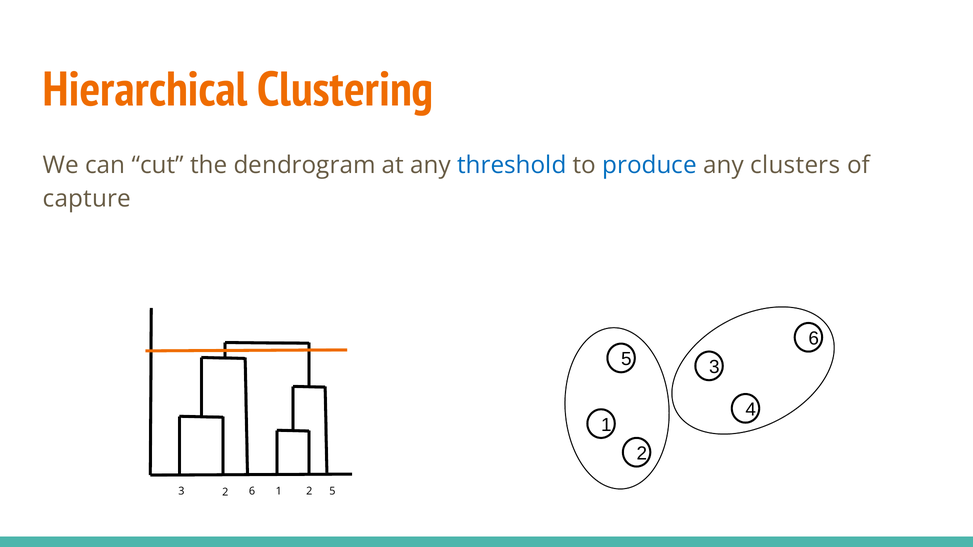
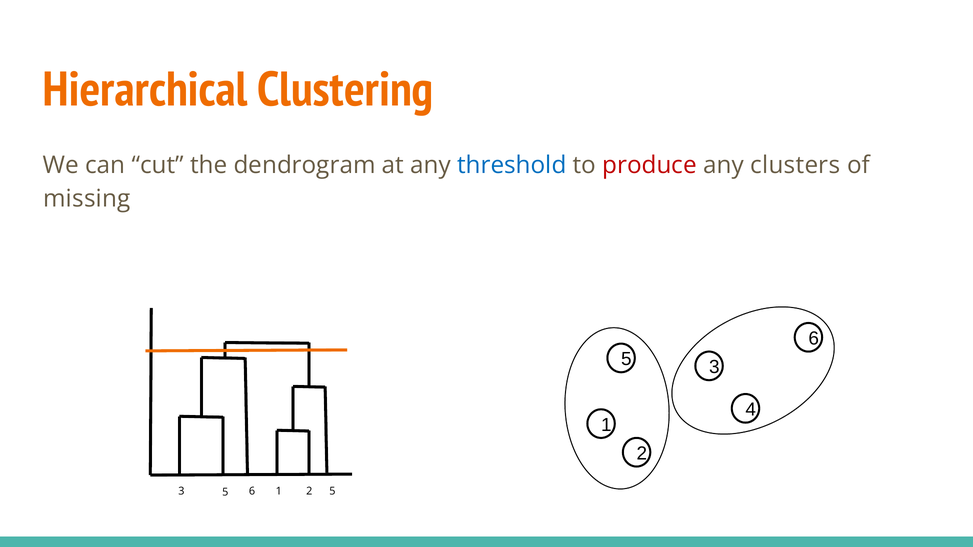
produce colour: blue -> red
capture: capture -> missing
2 at (225, 492): 2 -> 5
